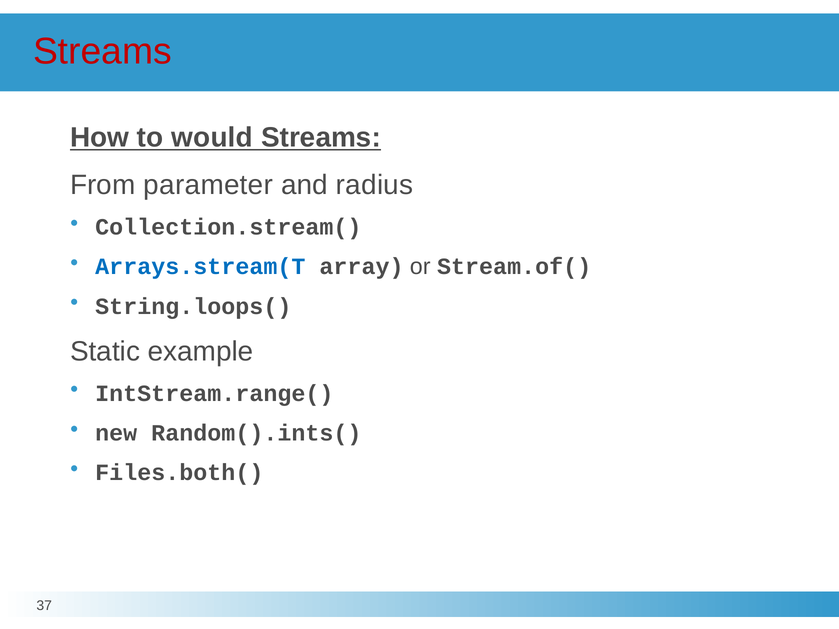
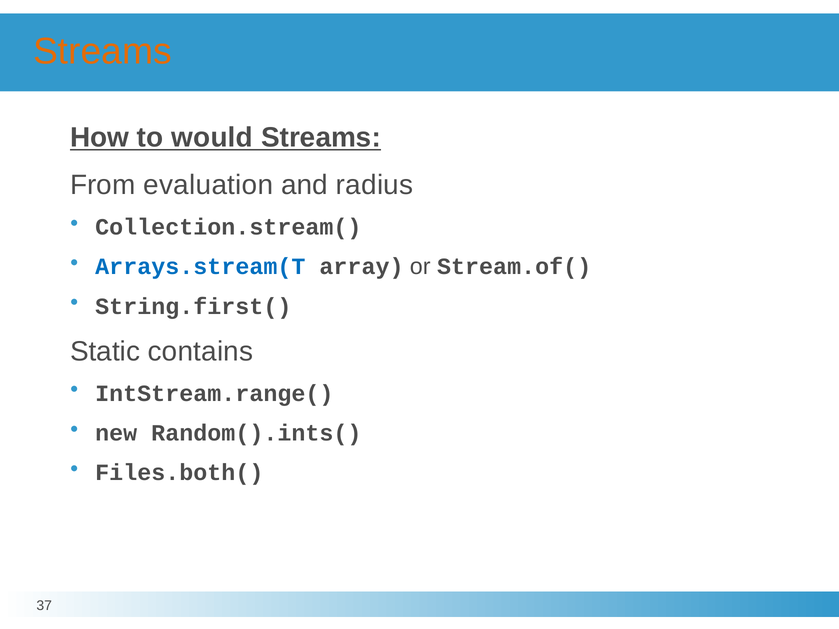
Streams at (102, 51) colour: red -> orange
parameter: parameter -> evaluation
String.loops(: String.loops( -> String.first(
example: example -> contains
